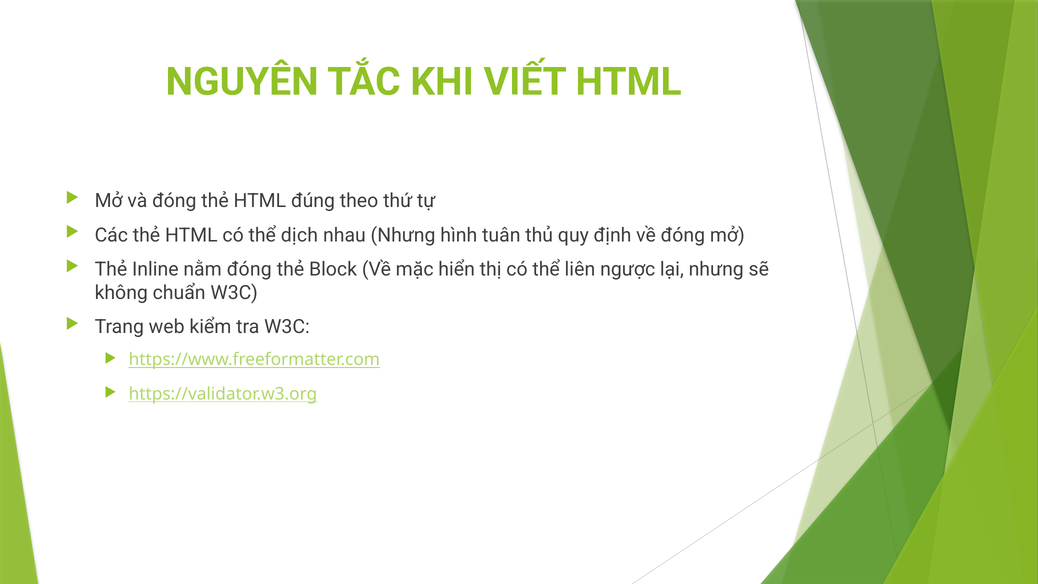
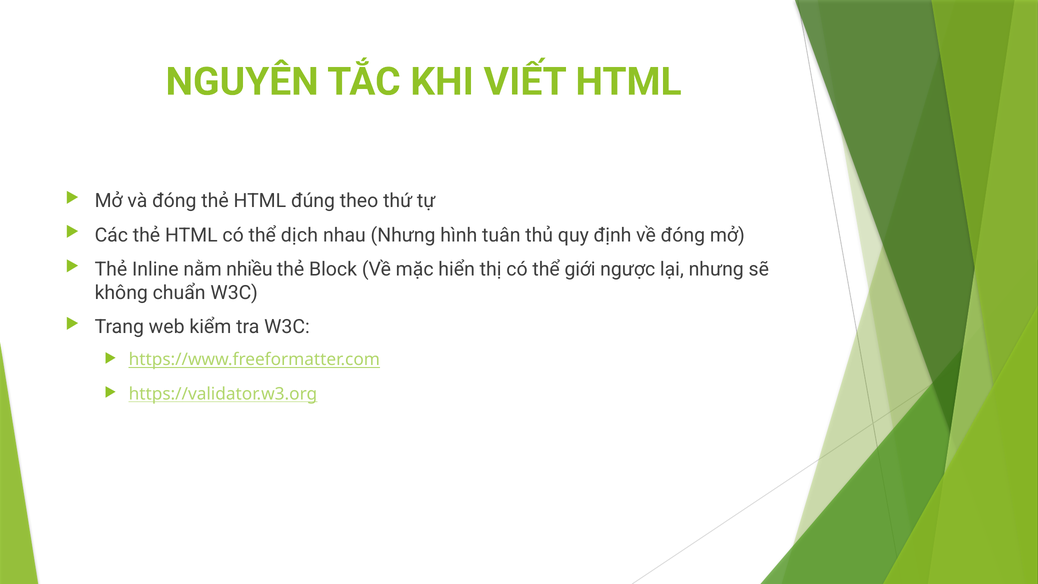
nằm đóng: đóng -> nhiều
liên: liên -> giới
